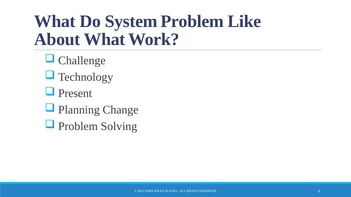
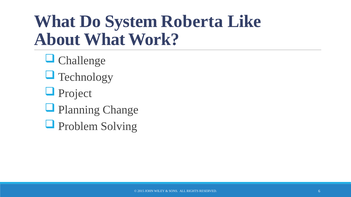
System Problem: Problem -> Roberta
Present: Present -> Project
